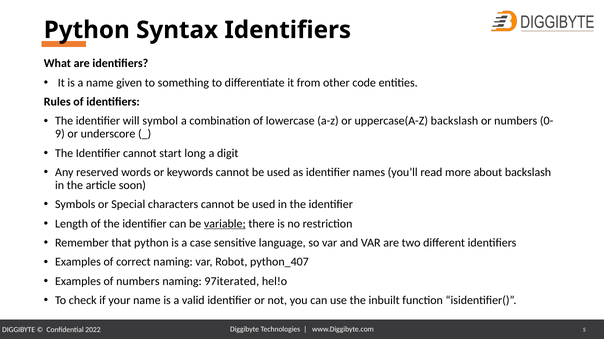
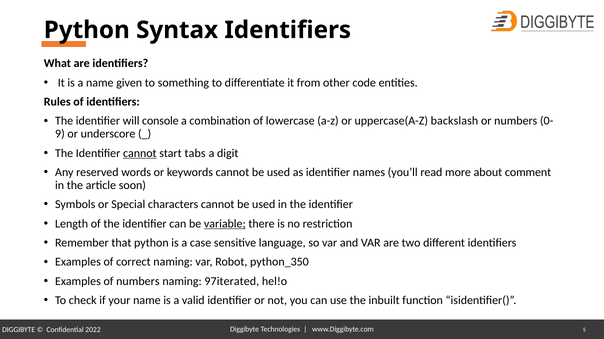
symbol: symbol -> console
cannot at (140, 153) underline: none -> present
long: long -> tabs
about backslash: backslash -> comment
python_407: python_407 -> python_350
